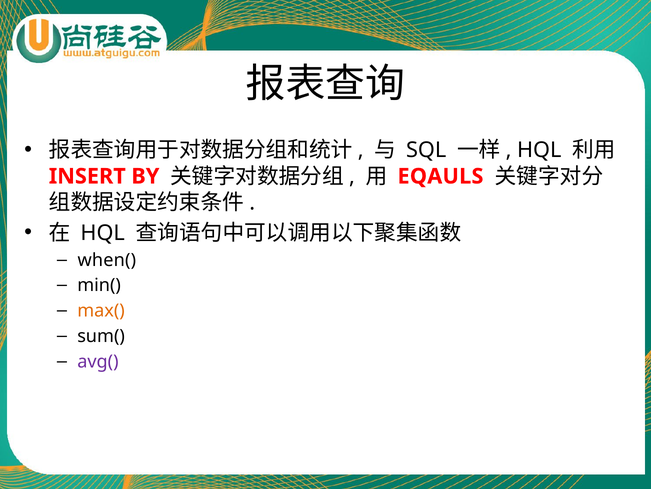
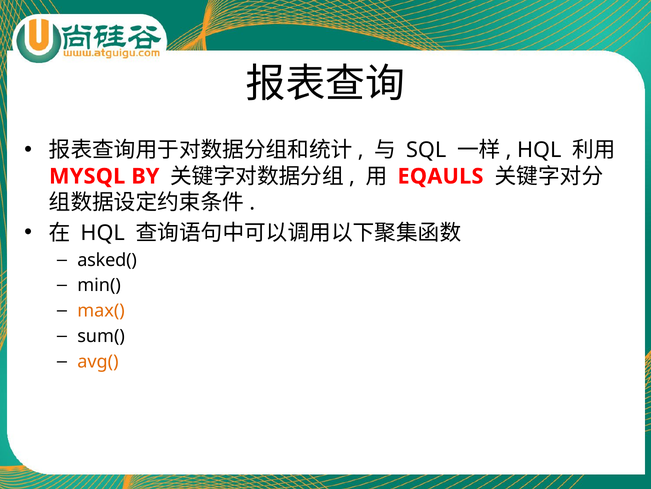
INSERT: INSERT -> MYSQL
when(: when( -> asked(
avg( colour: purple -> orange
